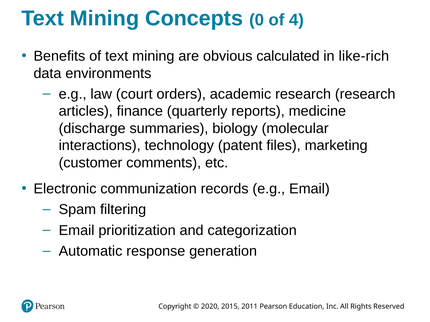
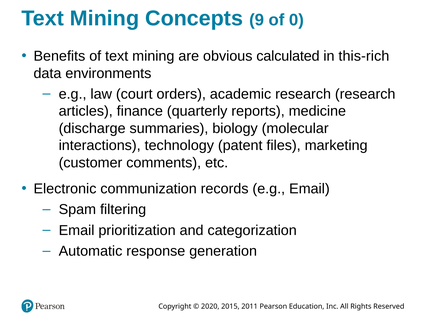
0: 0 -> 9
4: 4 -> 0
like-rich: like-rich -> this-rich
